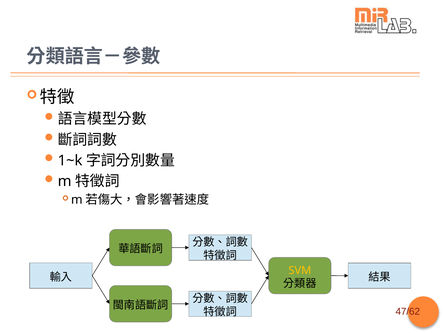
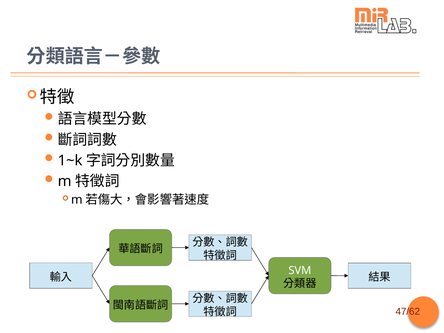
SVM colour: yellow -> white
